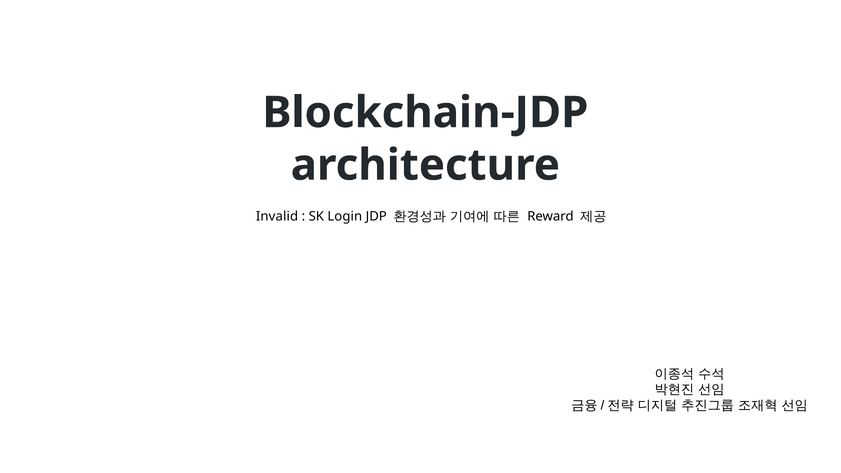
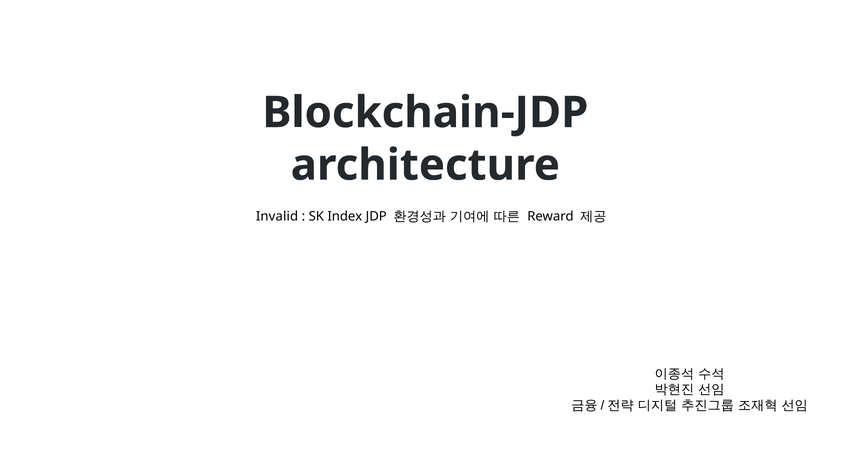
Login: Login -> Index
